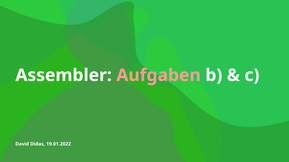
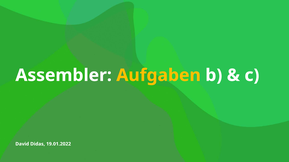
Aufgaben colour: pink -> yellow
